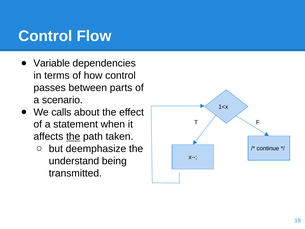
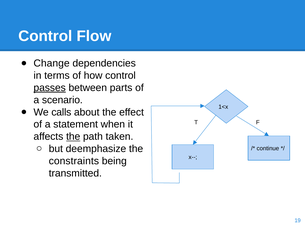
Variable: Variable -> Change
passes underline: none -> present
understand: understand -> constraints
